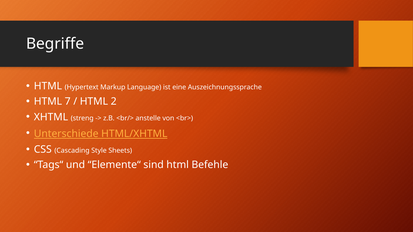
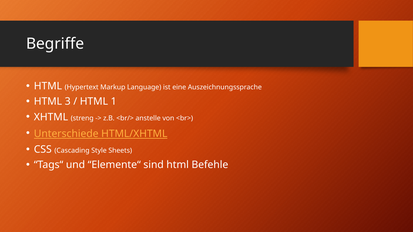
7: 7 -> 3
2: 2 -> 1
